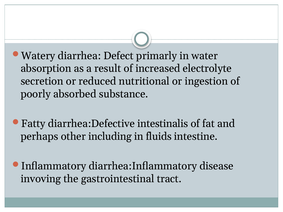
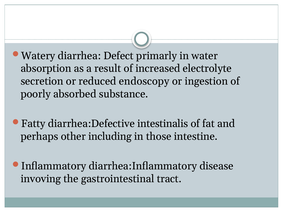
nutritional: nutritional -> endoscopy
fluids: fluids -> those
